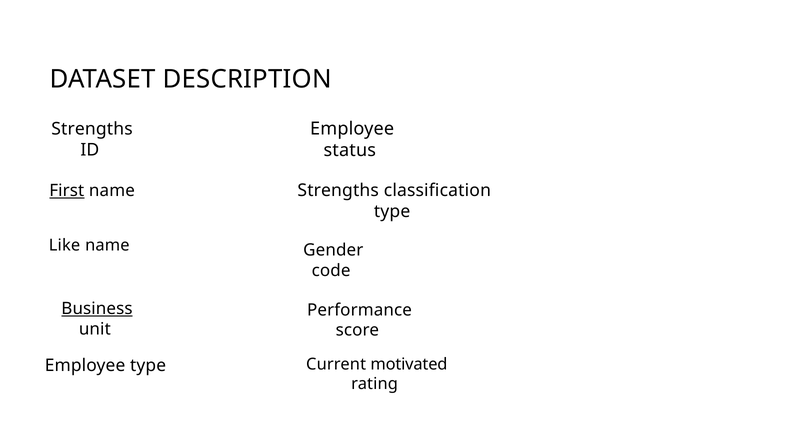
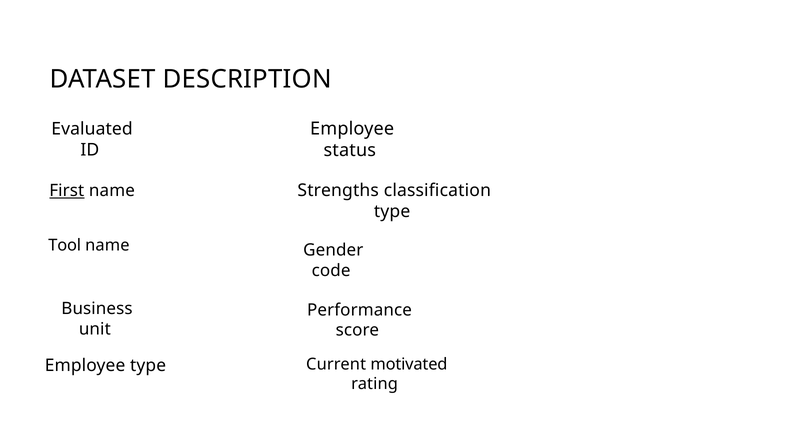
Strengths at (92, 129): Strengths -> Evaluated
Like: Like -> Tool
Business underline: present -> none
